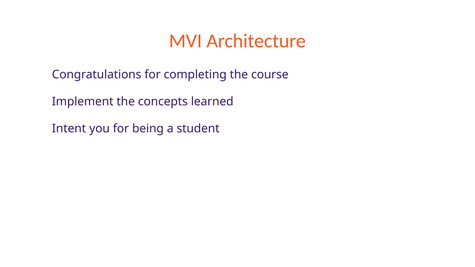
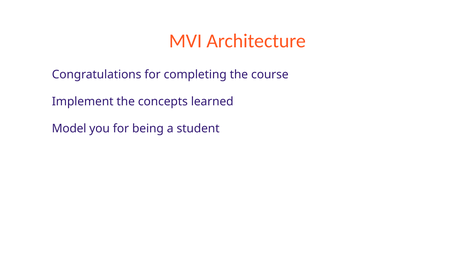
Intent: Intent -> Model
